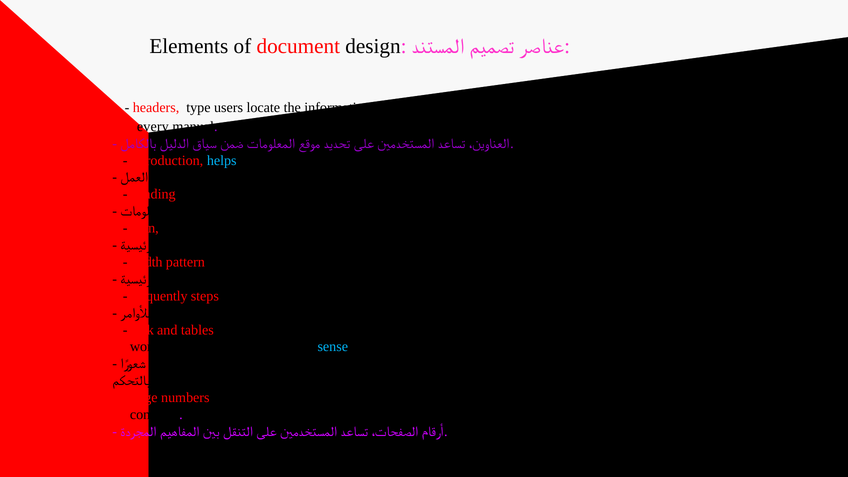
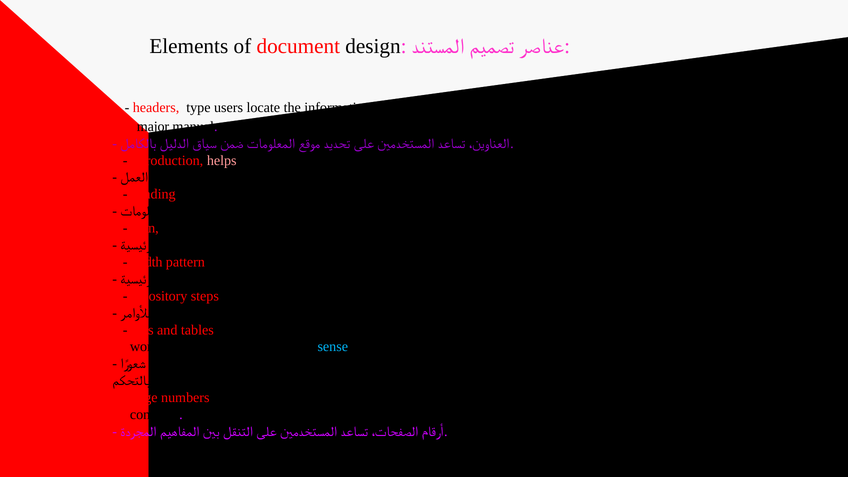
every: every -> major
helps at (222, 160) colour: light blue -> pink
frequently: frequently -> repository
disk: disk -> aids
